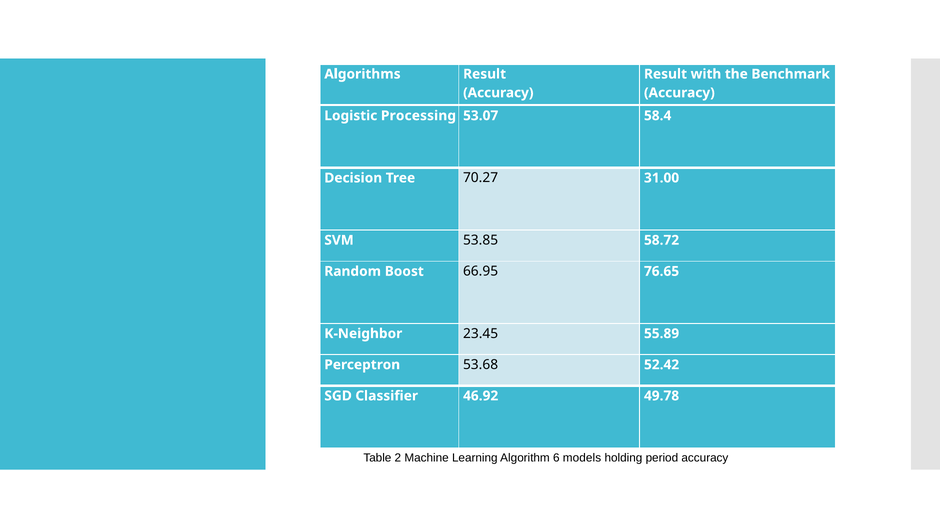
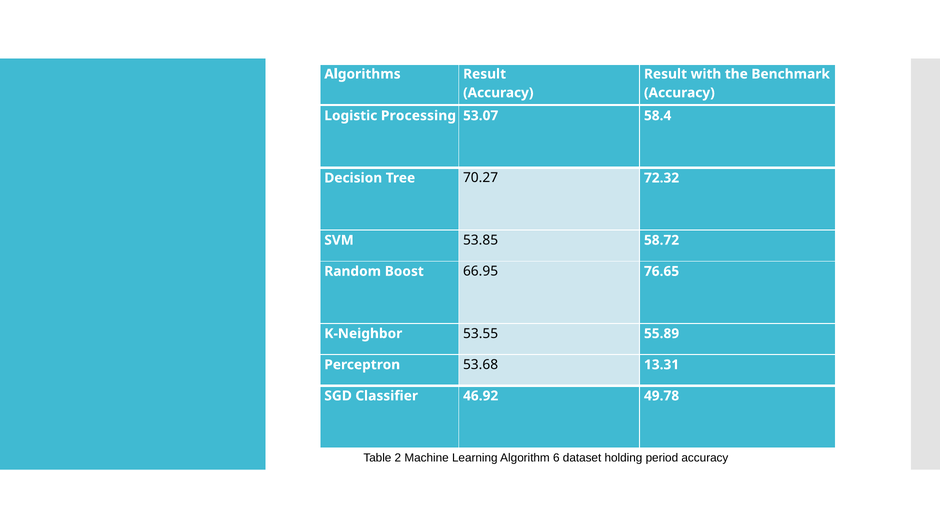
31.00: 31.00 -> 72.32
23.45: 23.45 -> 53.55
52.42: 52.42 -> 13.31
models: models -> dataset
